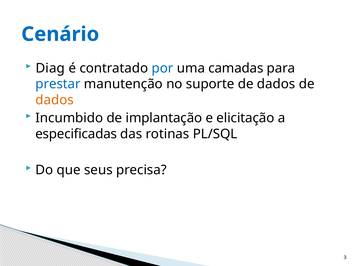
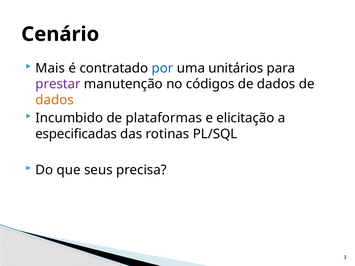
Cenário colour: blue -> black
Diag: Diag -> Mais
camadas: camadas -> unitários
prestar colour: blue -> purple
suporte: suporte -> códigos
implantação: implantação -> plataformas
